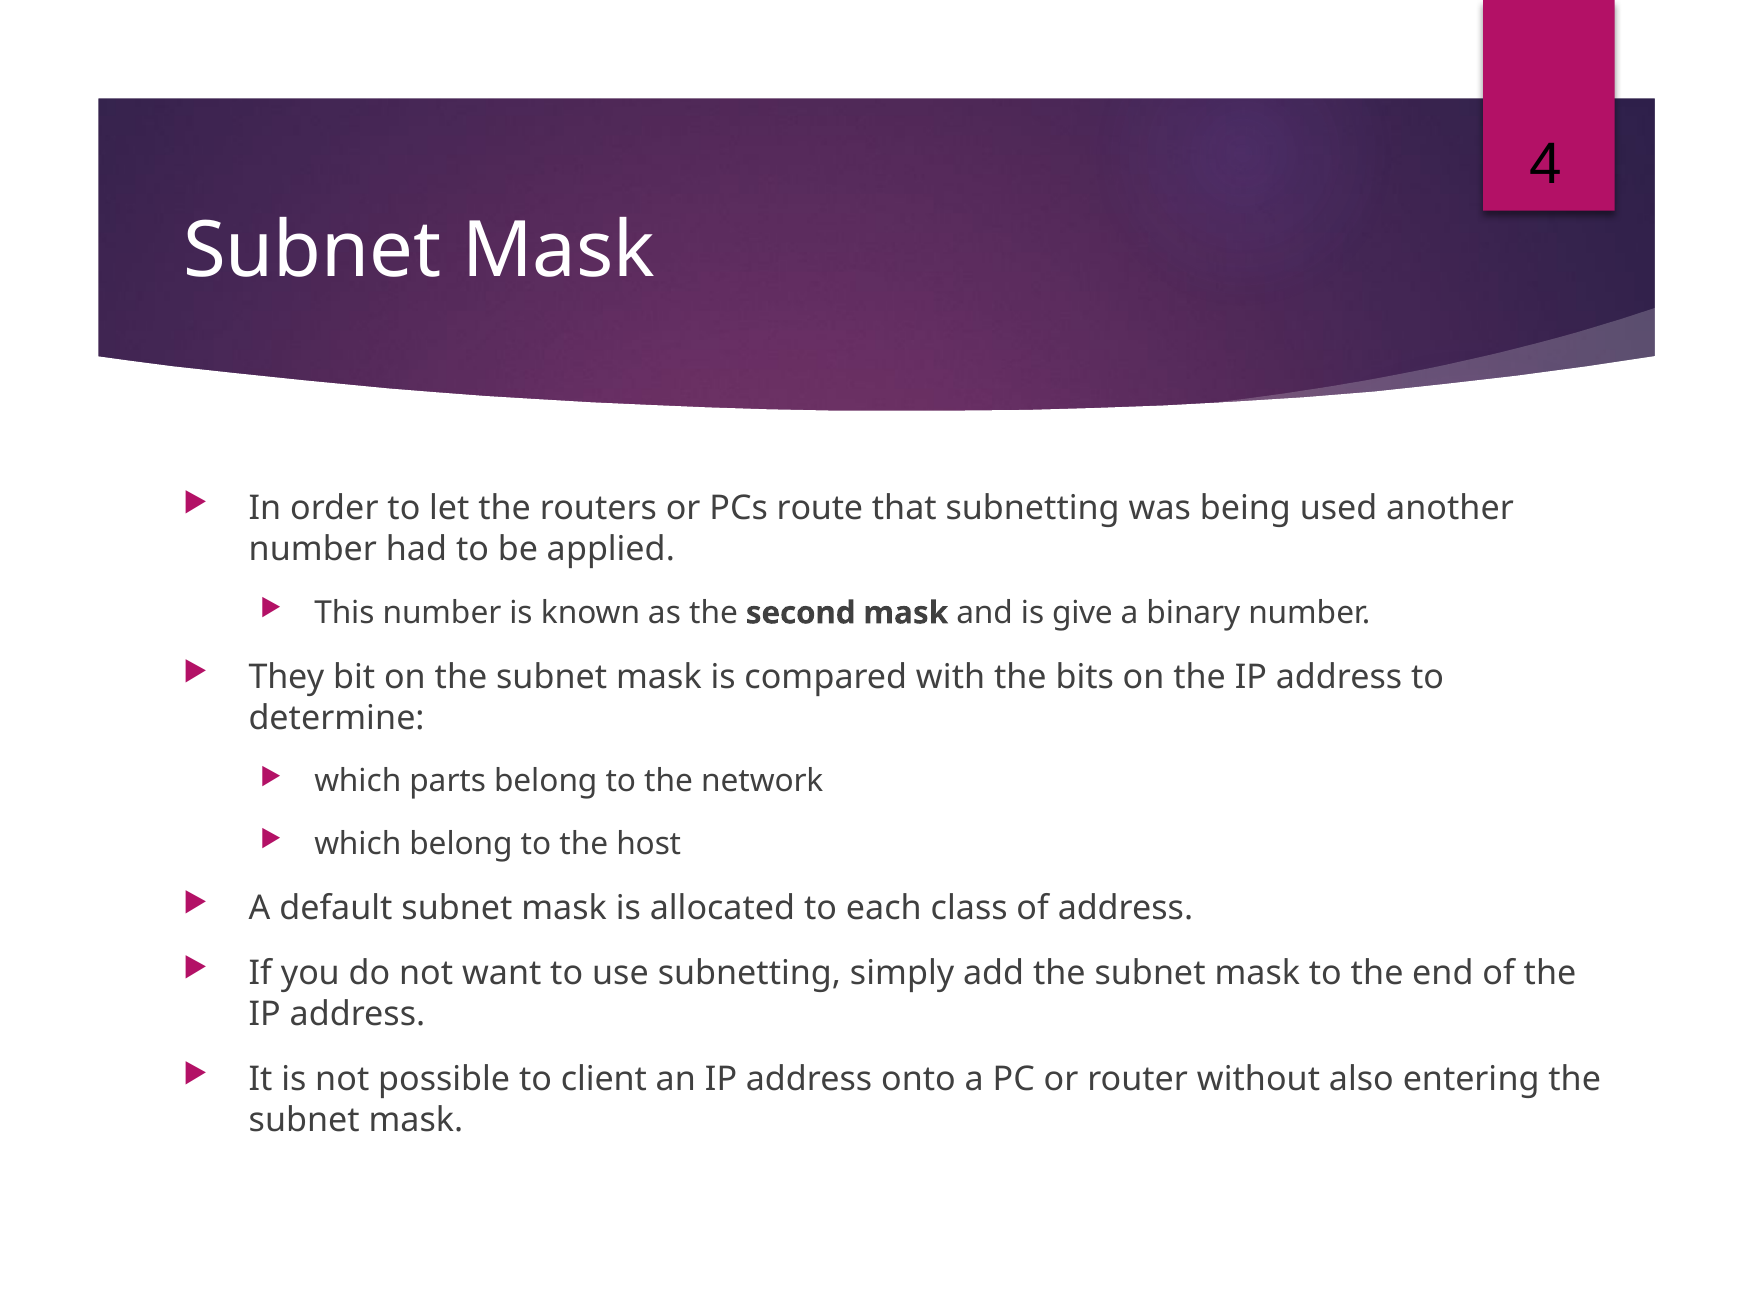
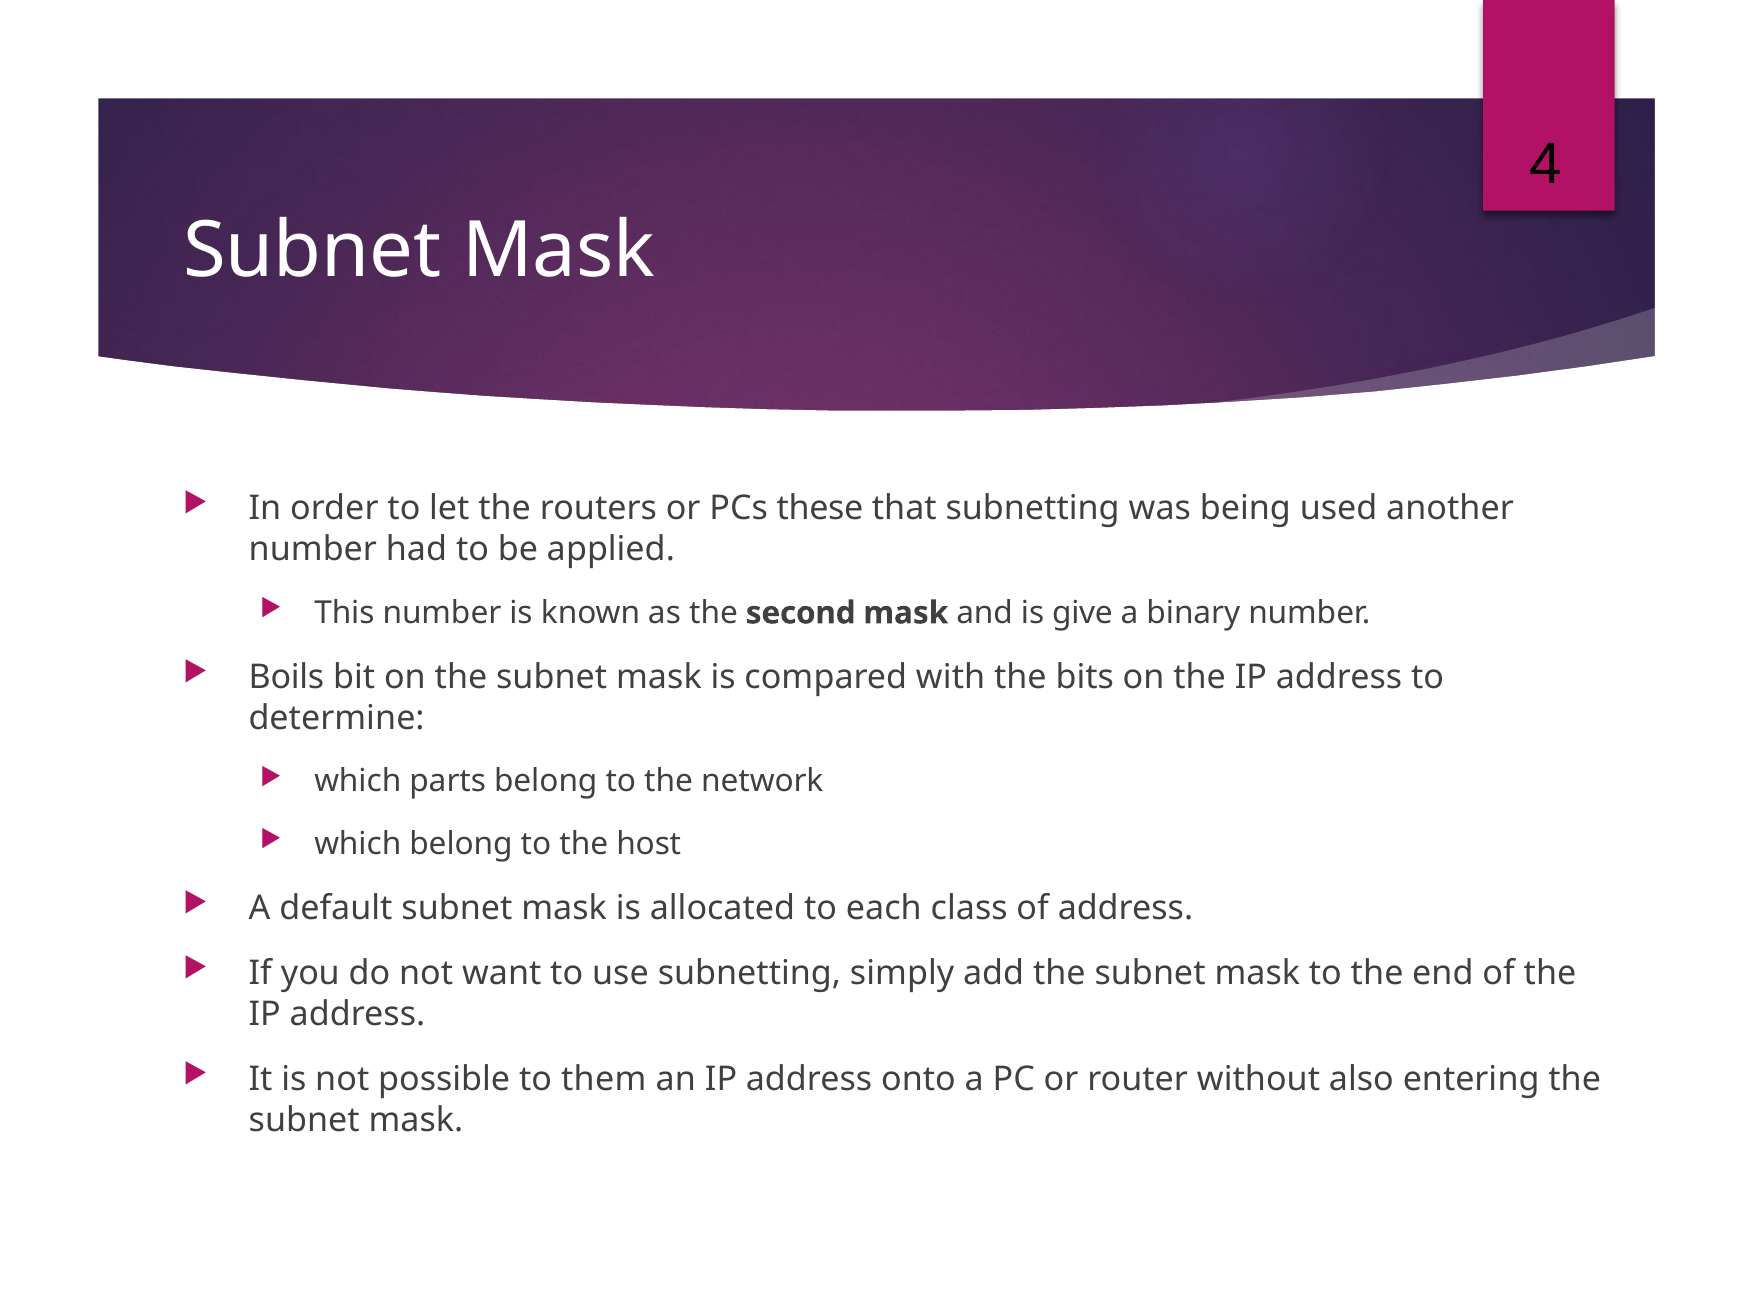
route: route -> these
They: They -> Boils
client: client -> them
